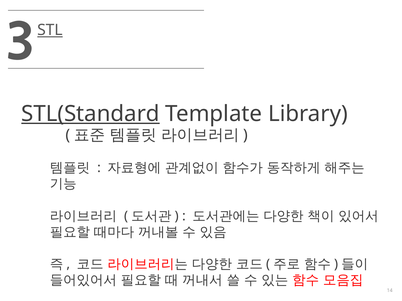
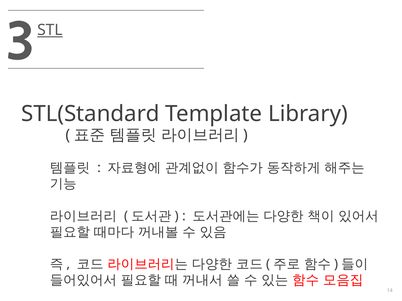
STL(Standard underline: present -> none
